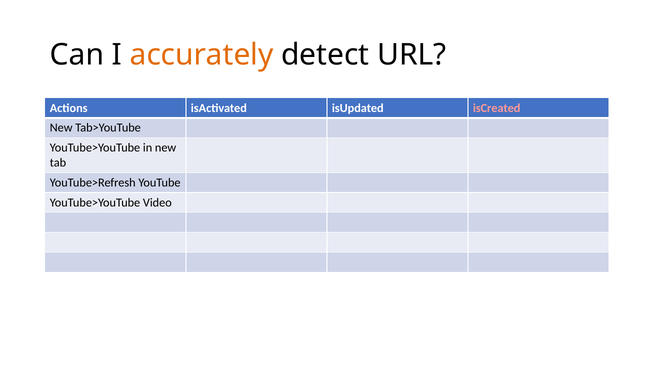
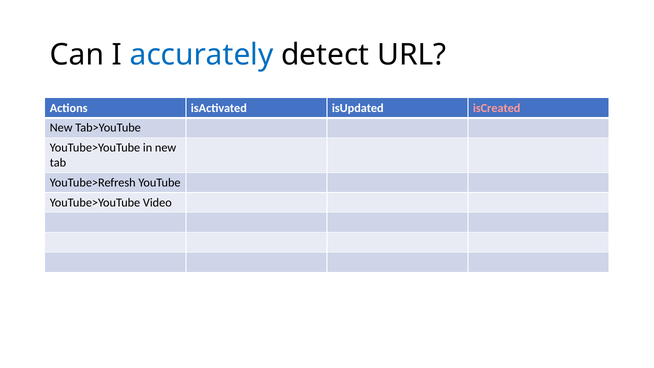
accurately colour: orange -> blue
